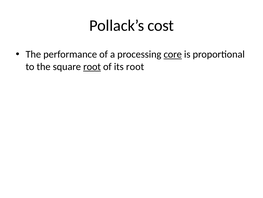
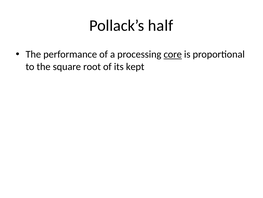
cost: cost -> half
root at (92, 66) underline: present -> none
its root: root -> kept
